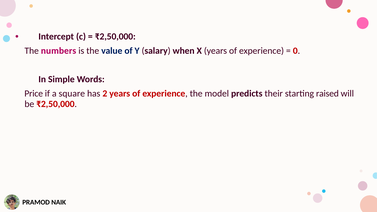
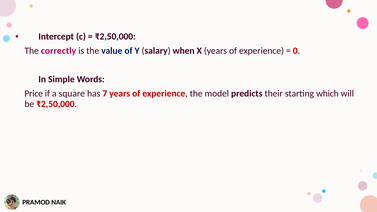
numbers: numbers -> correctly
2: 2 -> 7
raised: raised -> which
